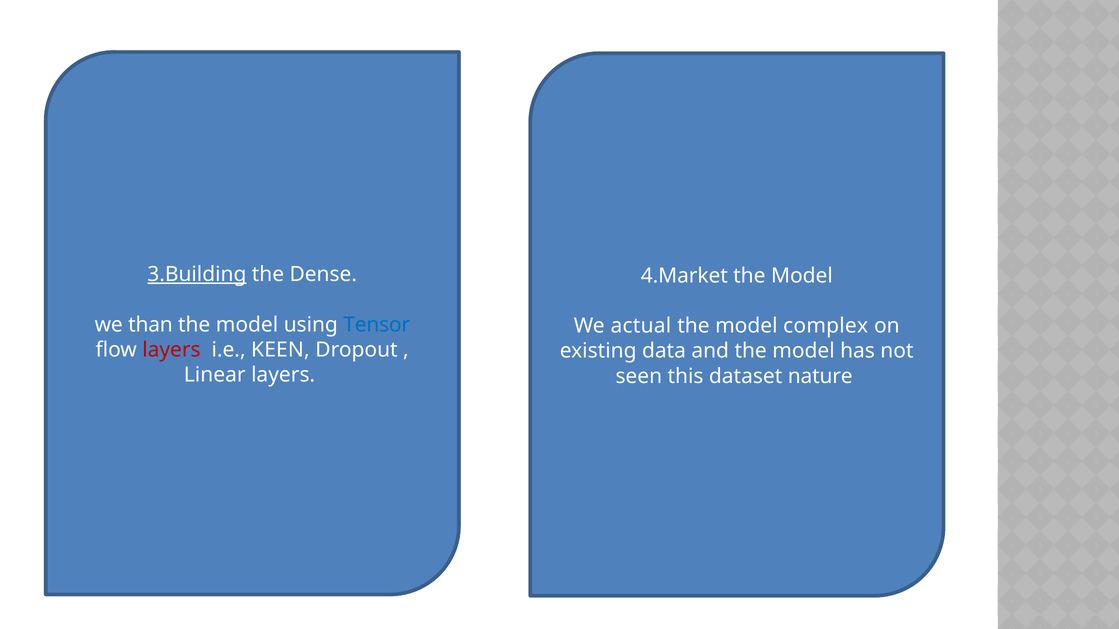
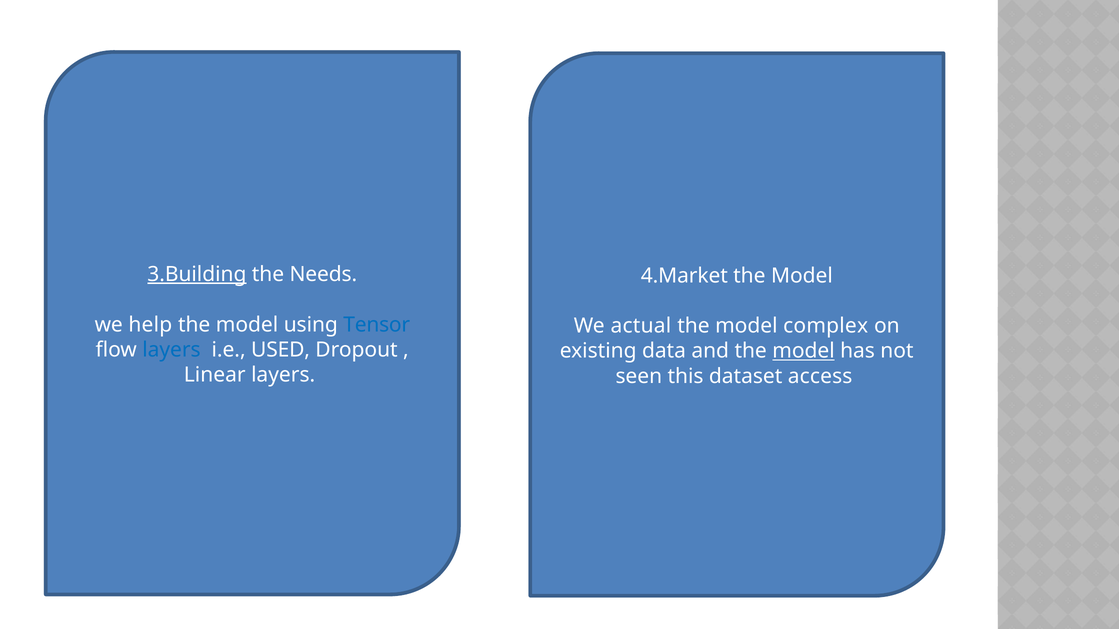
Dense: Dense -> Needs
than: than -> help
layers at (171, 350) colour: red -> blue
KEEN: KEEN -> USED
model at (804, 351) underline: none -> present
nature: nature -> access
